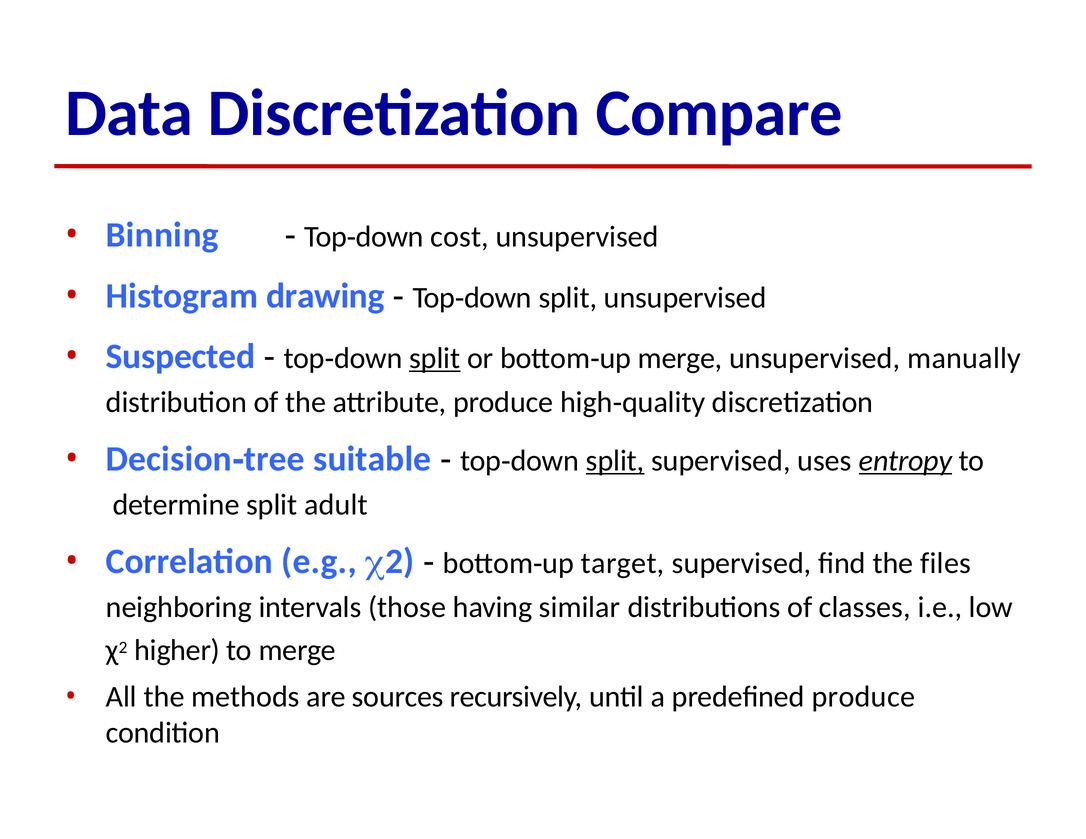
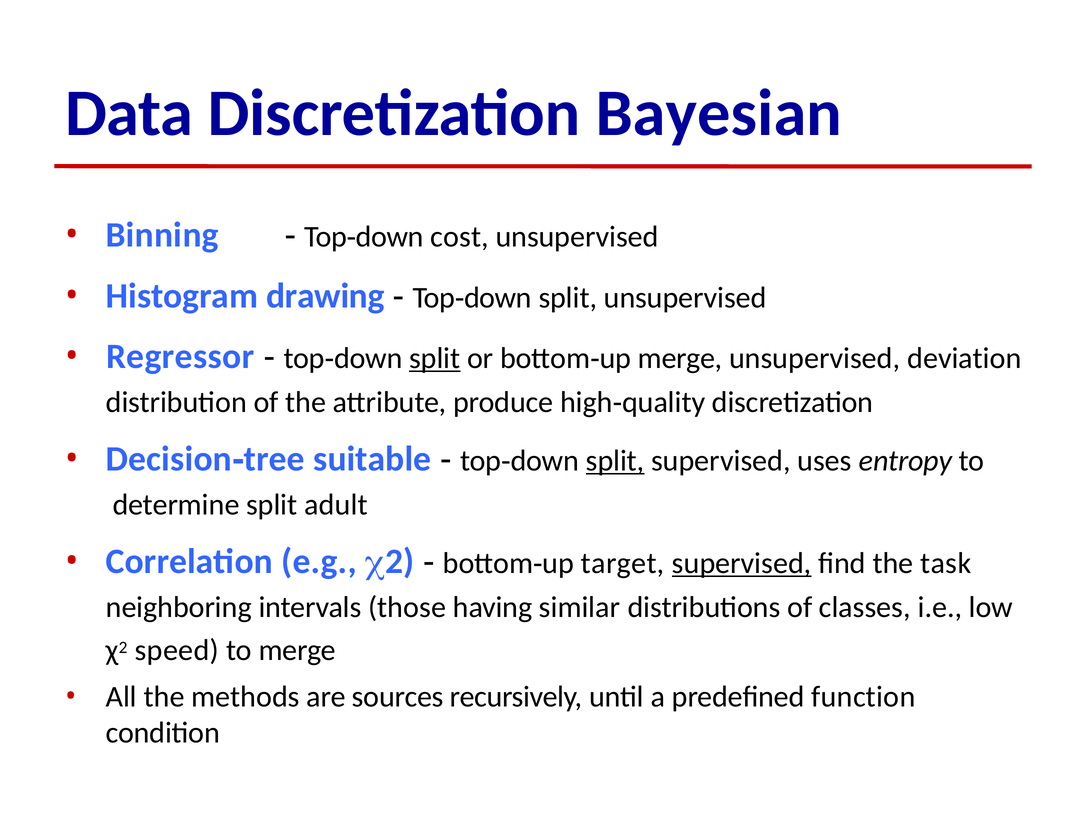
Compare: Compare -> Bayesian
Suspected: Suspected -> Regressor
manually: manually -> deviation
entropy underline: present -> none
supervised at (742, 563) underline: none -> present
files: files -> task
higher: higher -> speed
predefined produce: produce -> function
